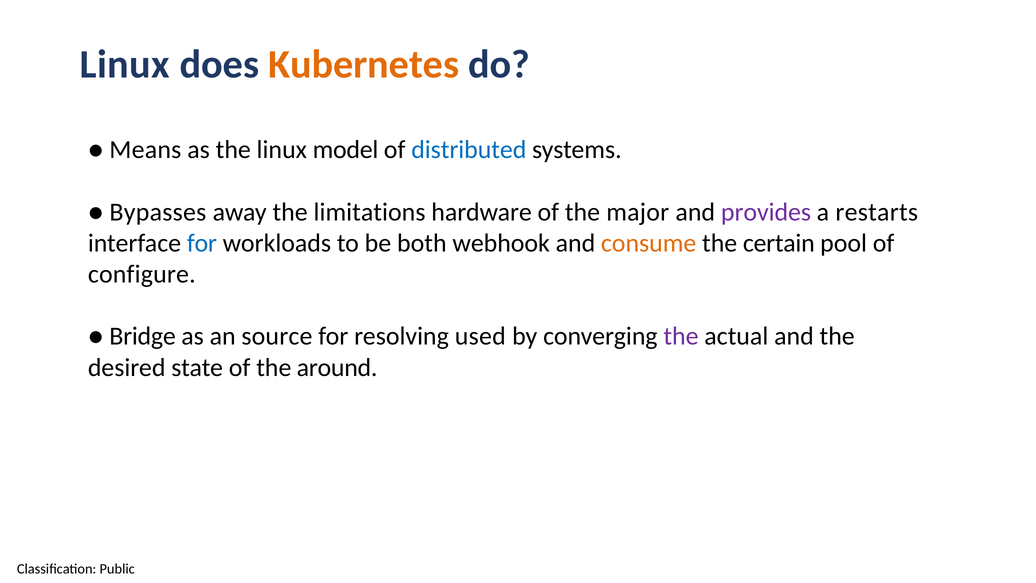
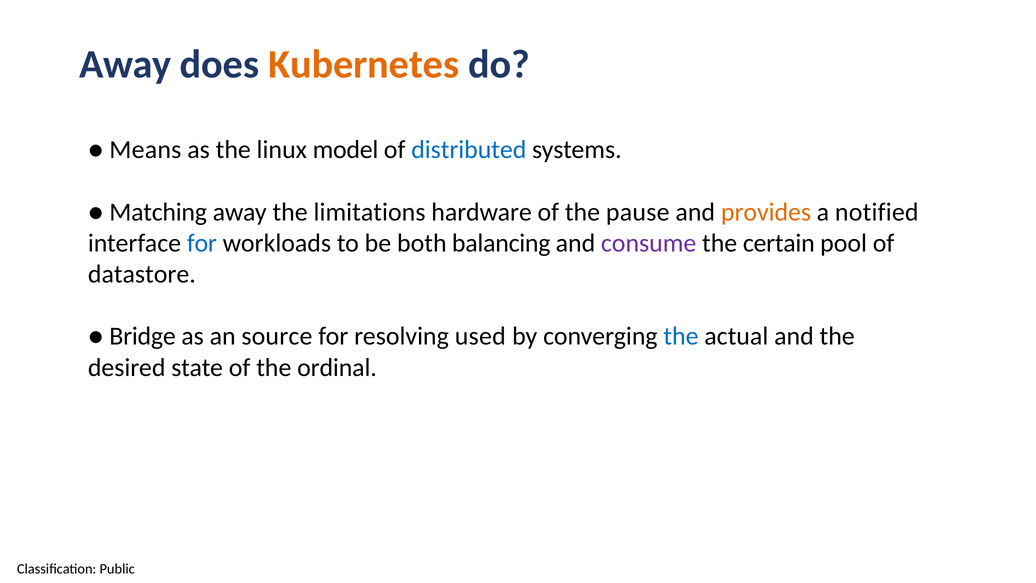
Linux at (125, 64): Linux -> Away
Bypasses: Bypasses -> Matching
major: major -> pause
provides colour: purple -> orange
restarts: restarts -> notified
webhook: webhook -> balancing
consume colour: orange -> purple
configure: configure -> datastore
the at (681, 336) colour: purple -> blue
around: around -> ordinal
